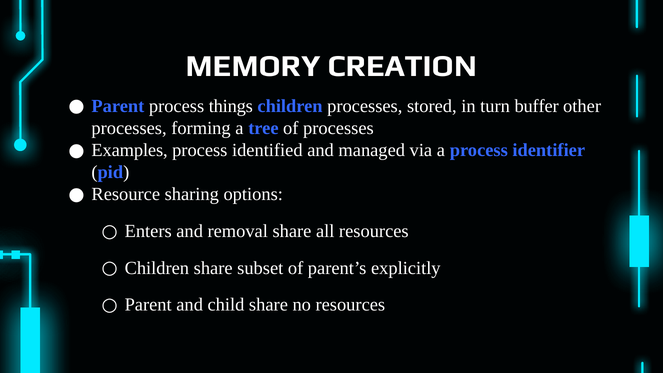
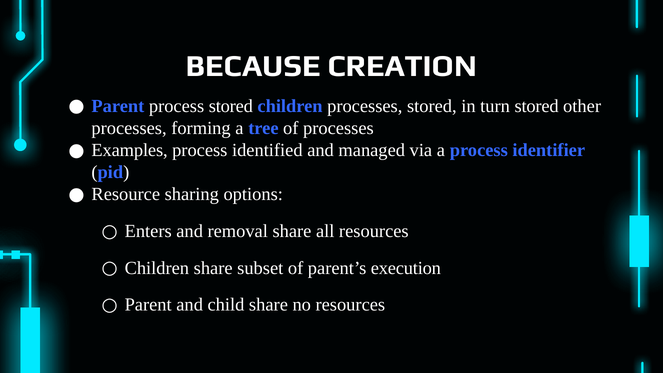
MEMORY: MEMORY -> BECAUSE
process things: things -> stored
turn buffer: buffer -> stored
explicitly: explicitly -> execution
